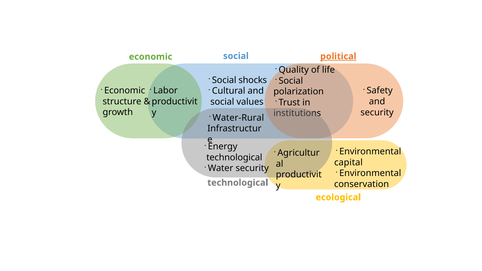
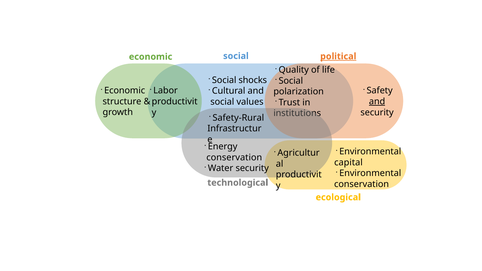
and at (377, 102) underline: none -> present
Water-Rural: Water-Rural -> Safety-Rural
technological at (234, 157): technological -> conservation
